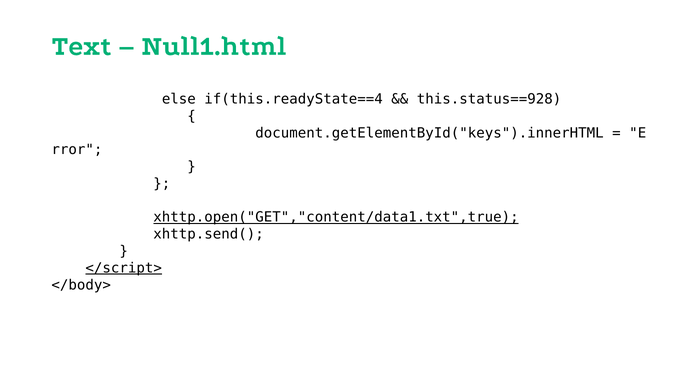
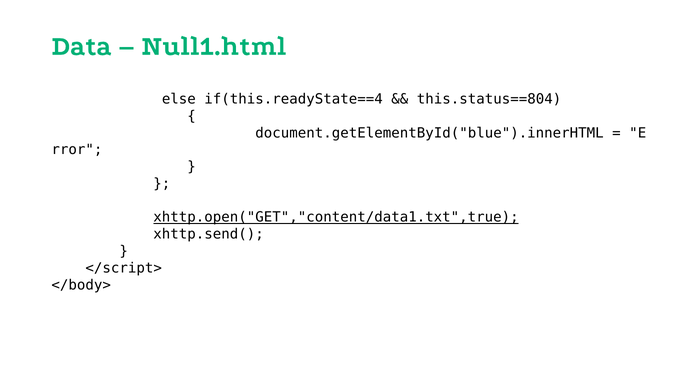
Text: Text -> Data
this.status==928: this.status==928 -> this.status==804
document.getElementById("keys").innerHTML: document.getElementById("keys").innerHTML -> document.getElementById("blue").innerHTML
</script> underline: present -> none
